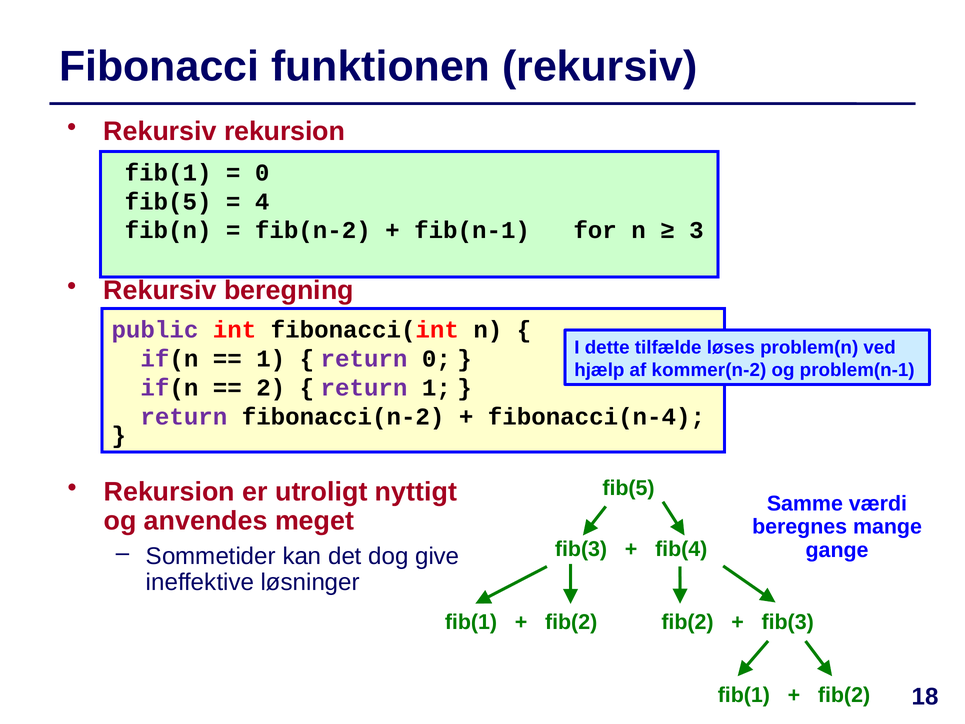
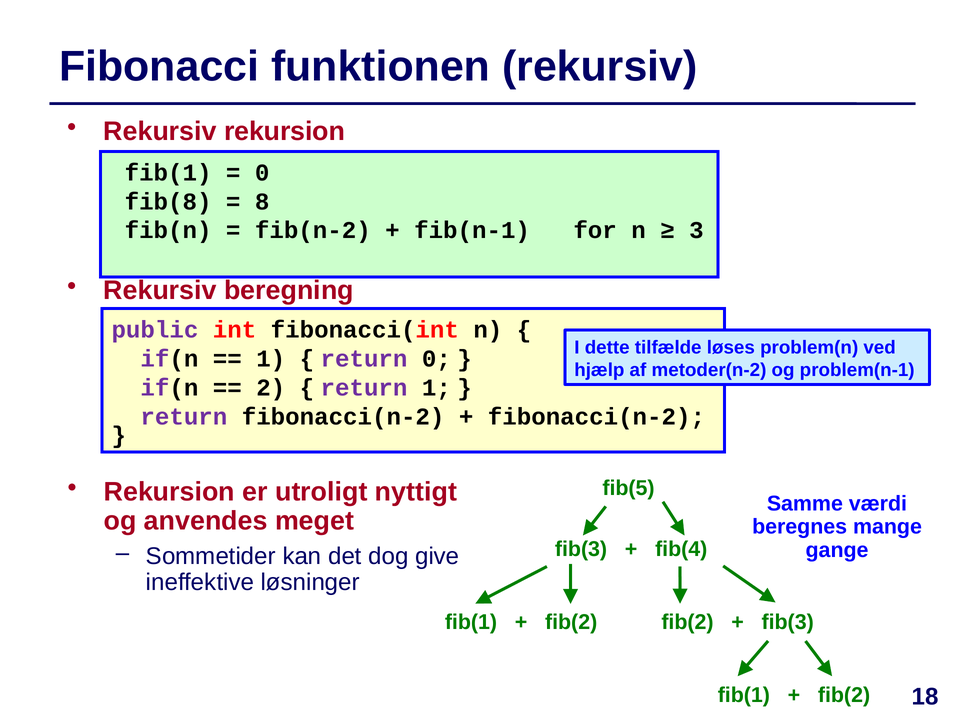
fib(5 at (168, 201): fib(5 -> fib(8
4: 4 -> 8
kommer(n-2: kommer(n-2 -> metoder(n-2
fibonacci(n-4 at (596, 417): fibonacci(n-4 -> fibonacci(n-2
